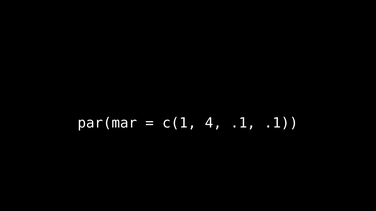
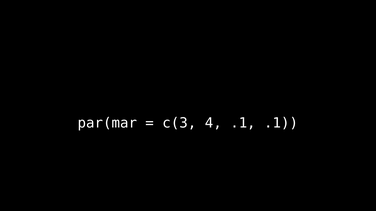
c(1: c(1 -> c(3
